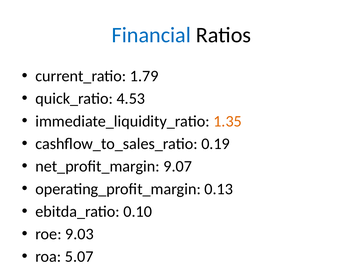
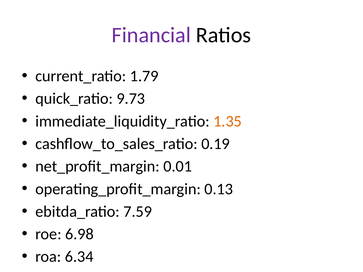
Financial colour: blue -> purple
4.53: 4.53 -> 9.73
9.07: 9.07 -> 0.01
0.10: 0.10 -> 7.59
9.03: 9.03 -> 6.98
5.07: 5.07 -> 6.34
